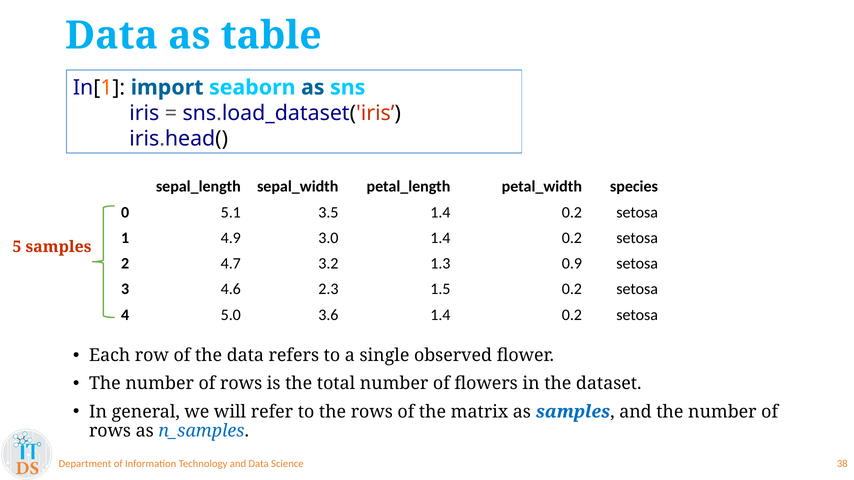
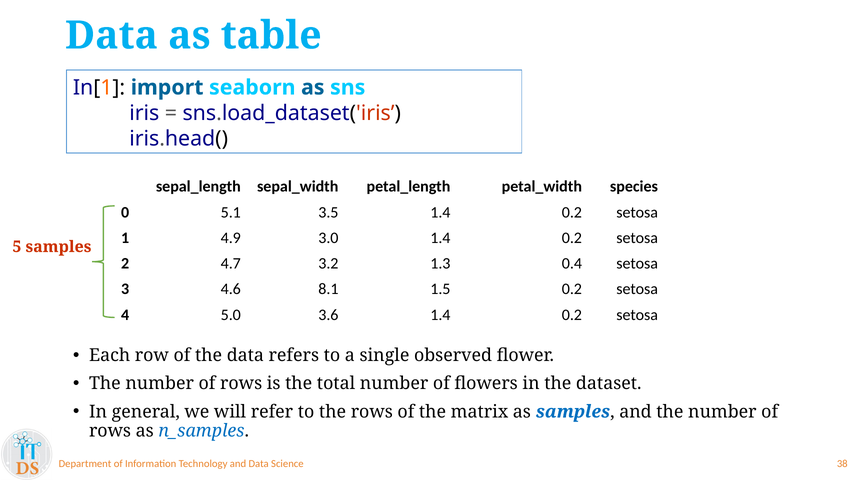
0.9: 0.9 -> 0.4
2.3: 2.3 -> 8.1
